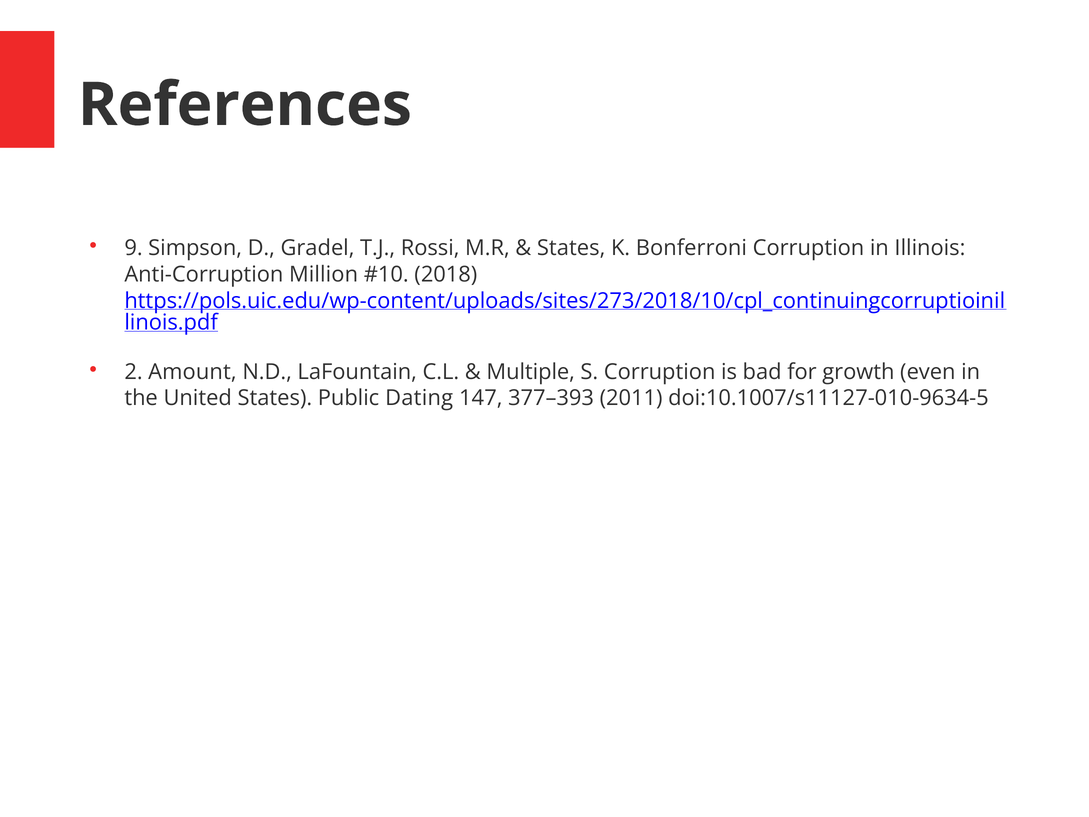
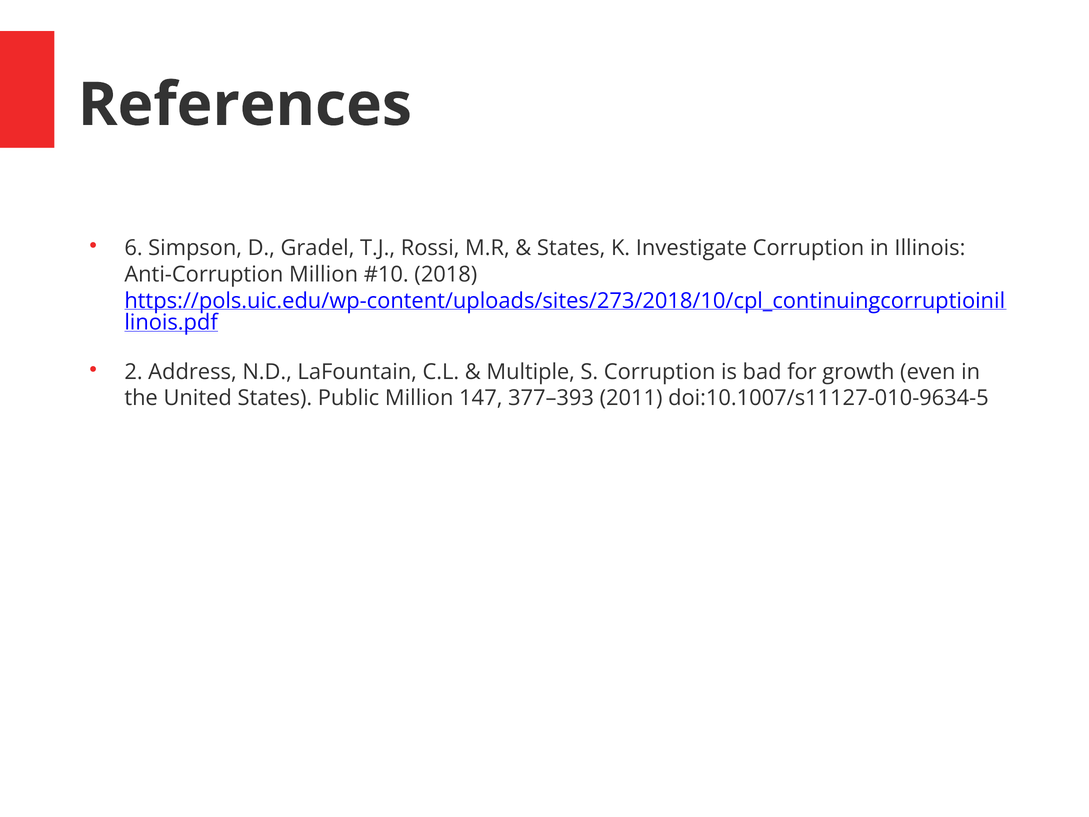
9: 9 -> 6
Bonferroni: Bonferroni -> Investigate
Amount: Amount -> Address
Public Dating: Dating -> Million
